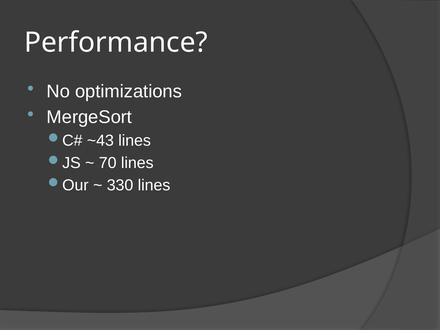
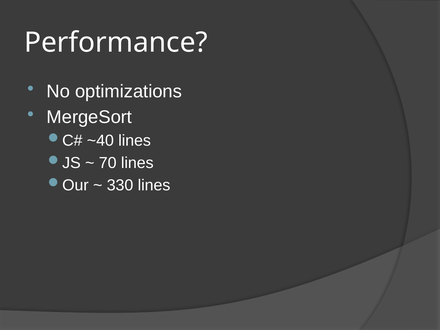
~43: ~43 -> ~40
